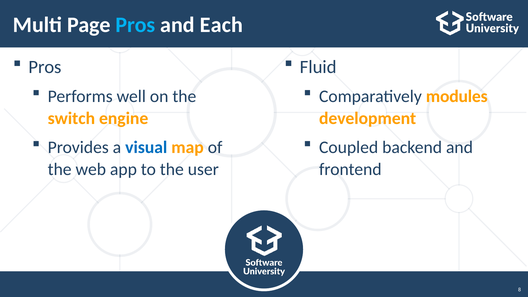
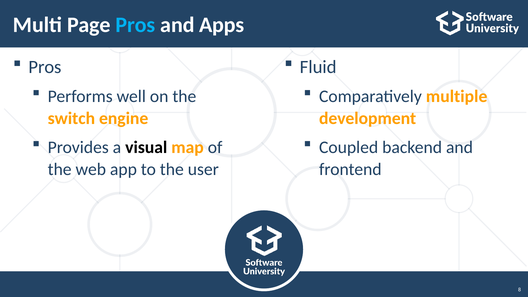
Each: Each -> Apps
modules: modules -> multiple
visual colour: blue -> black
